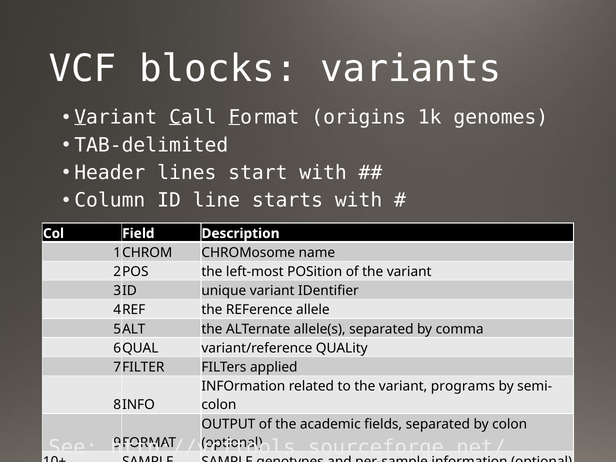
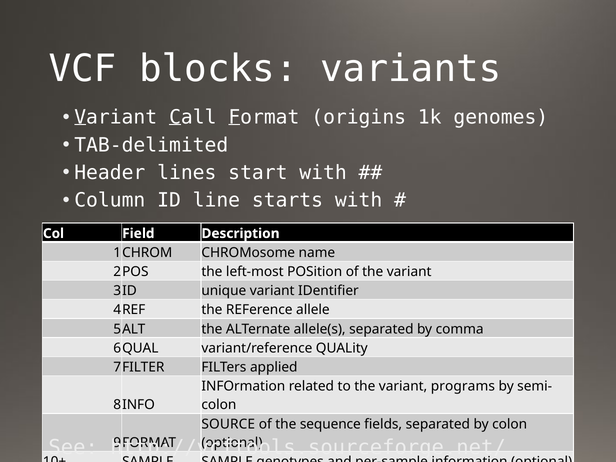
OUTPUT: OUTPUT -> SOURCE
academic: academic -> sequence
